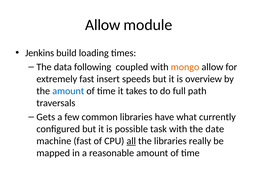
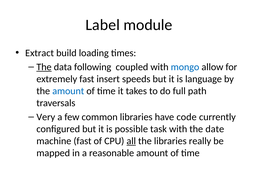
Allow at (103, 25): Allow -> Label
Jenkins: Jenkins -> Extract
The at (44, 67) underline: none -> present
mongo colour: orange -> blue
overview: overview -> language
Gets: Gets -> Very
what: what -> code
